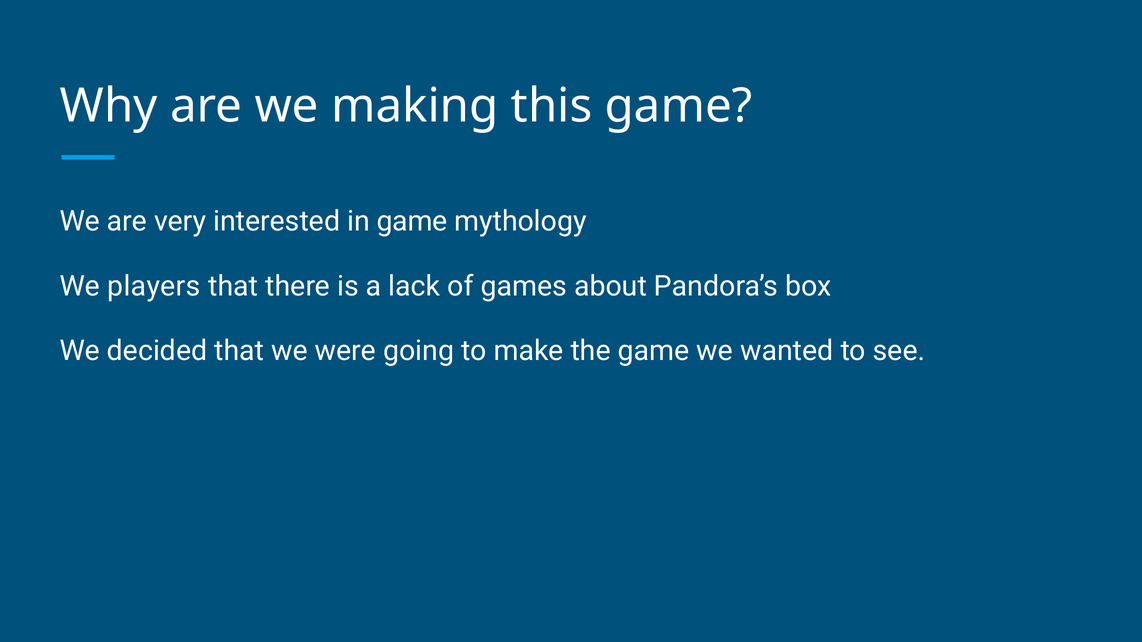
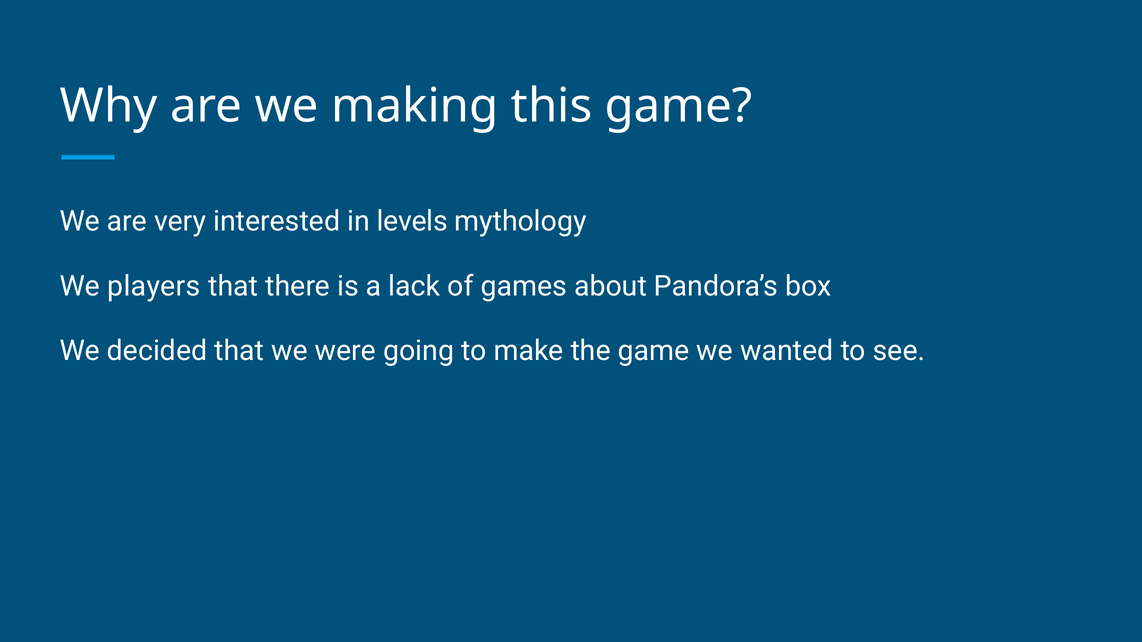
in game: game -> levels
